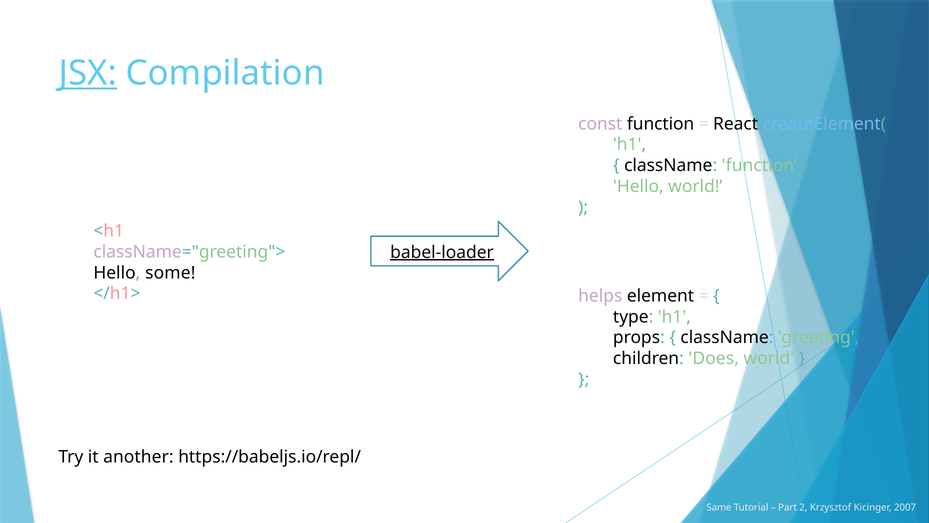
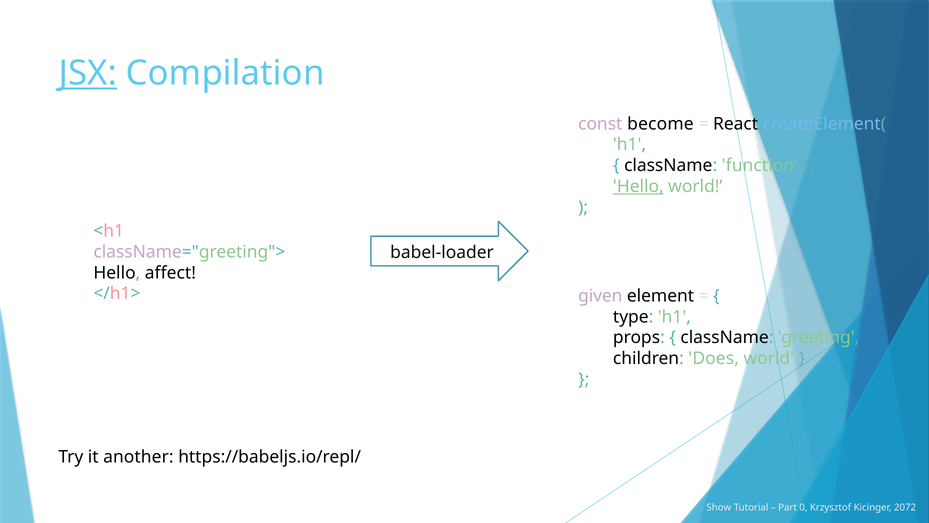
const function: function -> become
Hello at (638, 186) underline: none -> present
babel-loader underline: present -> none
some: some -> affect
helps: helps -> given
Same: Same -> Show
2: 2 -> 0
2007: 2007 -> 2072
